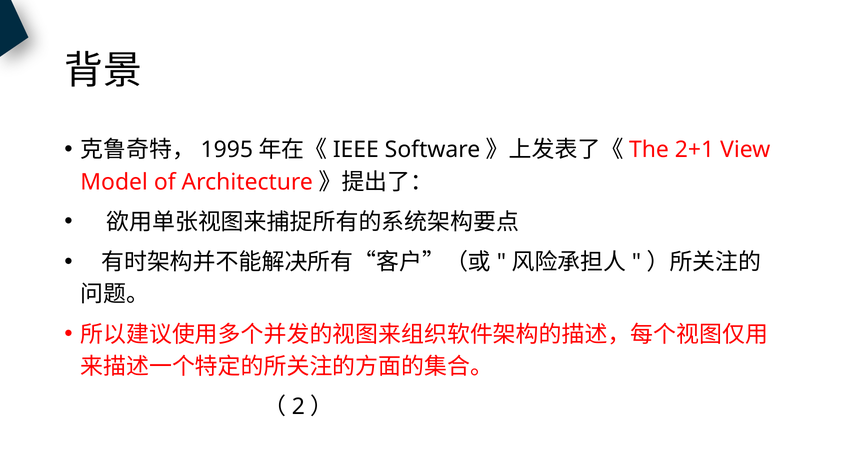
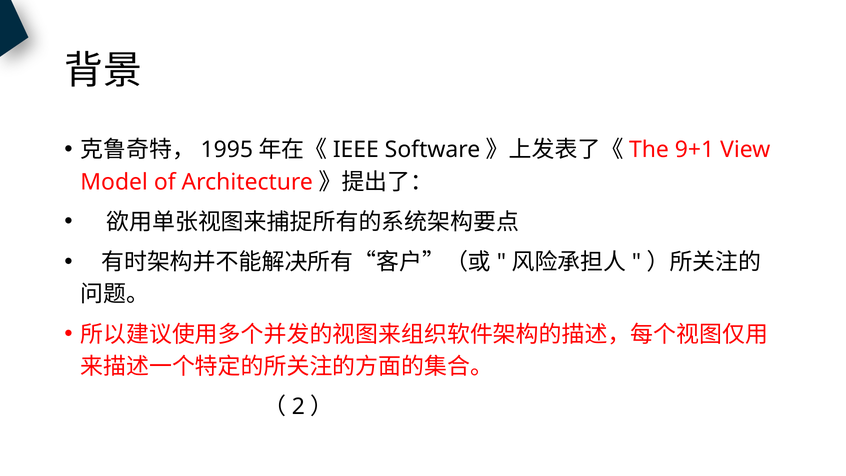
2+1: 2+1 -> 9+1
